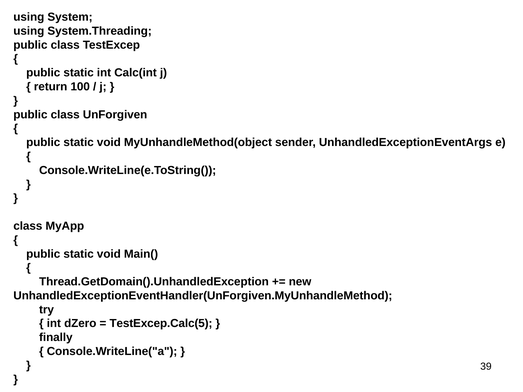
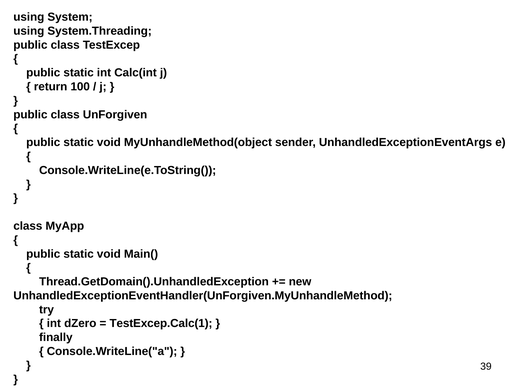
TestExcep.Calc(5: TestExcep.Calc(5 -> TestExcep.Calc(1
